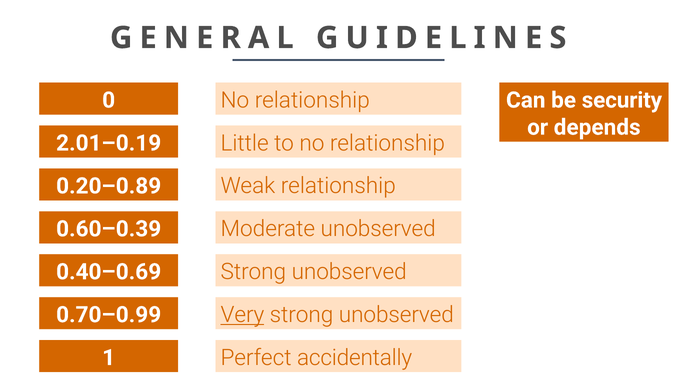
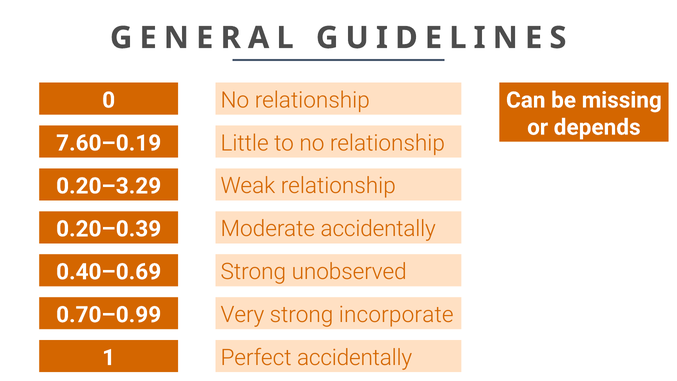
security: security -> missing
2.01–0.19: 2.01–0.19 -> 7.60–0.19
0.20–0.89: 0.20–0.89 -> 0.20–3.29
0.60–0.39: 0.60–0.39 -> 0.20–0.39
Moderate unobserved: unobserved -> accidentally
Very underline: present -> none
unobserved at (396, 315): unobserved -> incorporate
